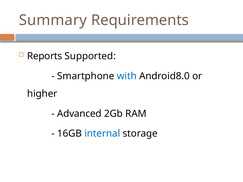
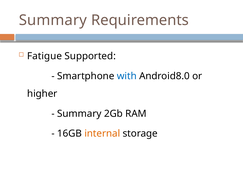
Reports: Reports -> Fatigue
Advanced at (79, 114): Advanced -> Summary
internal colour: blue -> orange
